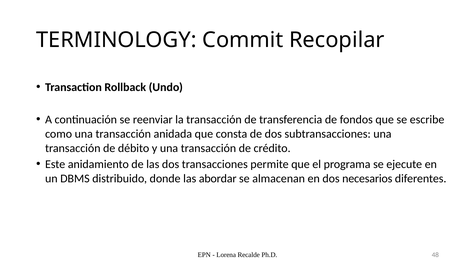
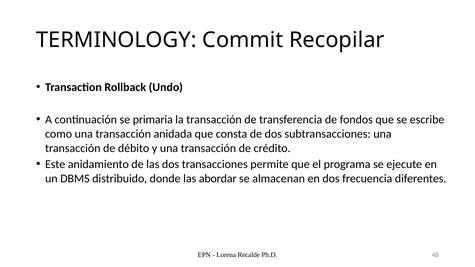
reenviar: reenviar -> primaria
necesarios: necesarios -> frecuencia
